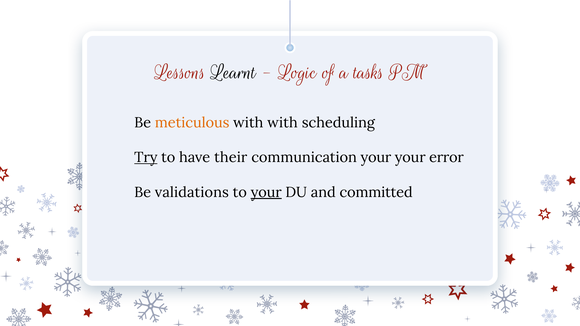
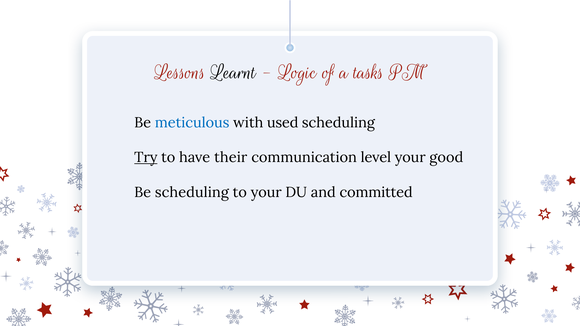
meticulous colour: orange -> blue
with with: with -> used
communication your: your -> level
error: error -> good
Be validations: validations -> scheduling
your at (266, 192) underline: present -> none
